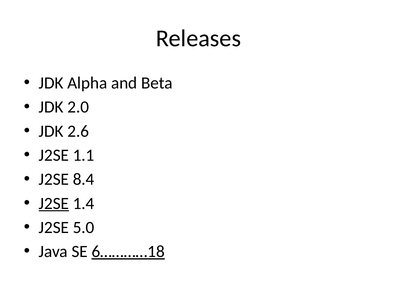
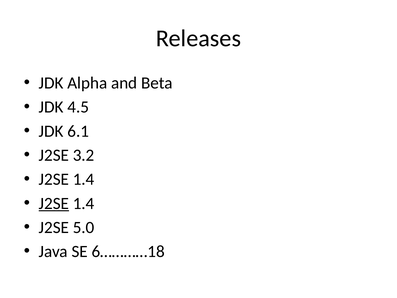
2.0: 2.0 -> 4.5
2.6: 2.6 -> 6.1
1.1: 1.1 -> 3.2
8.4 at (84, 179): 8.4 -> 1.4
6…………18 underline: present -> none
